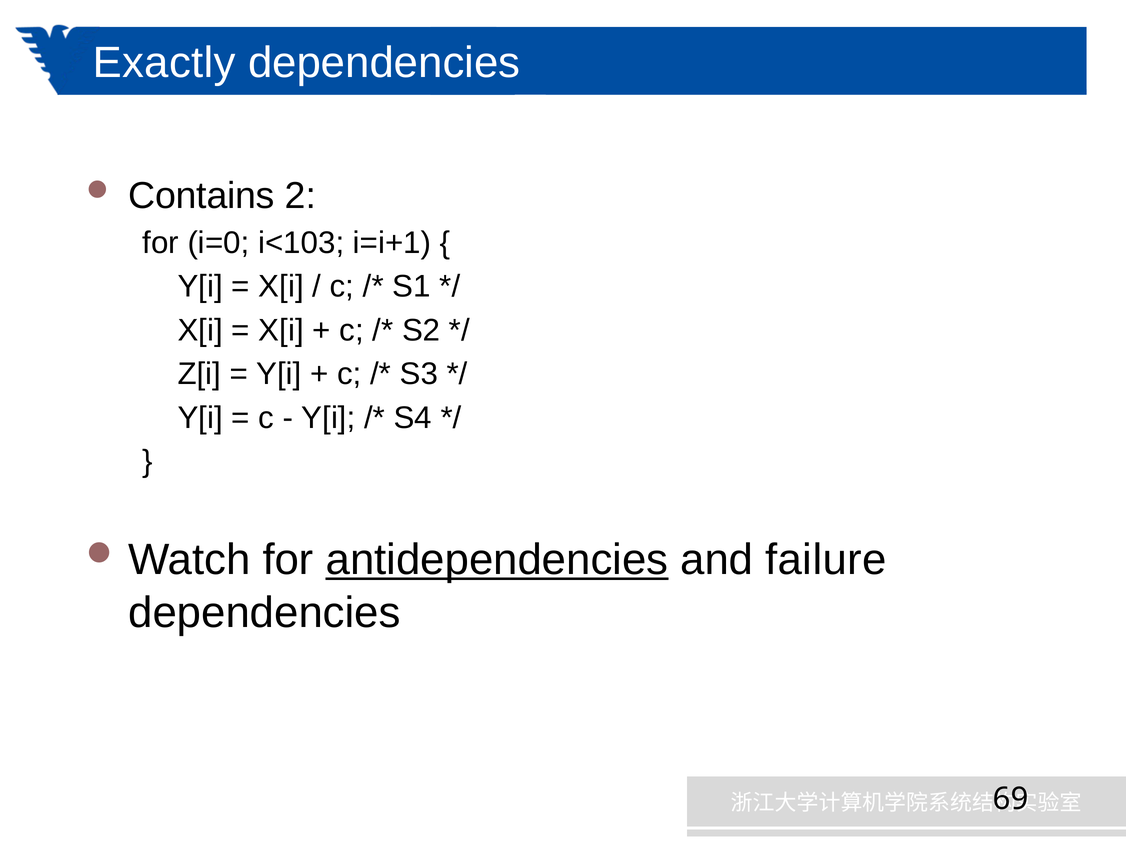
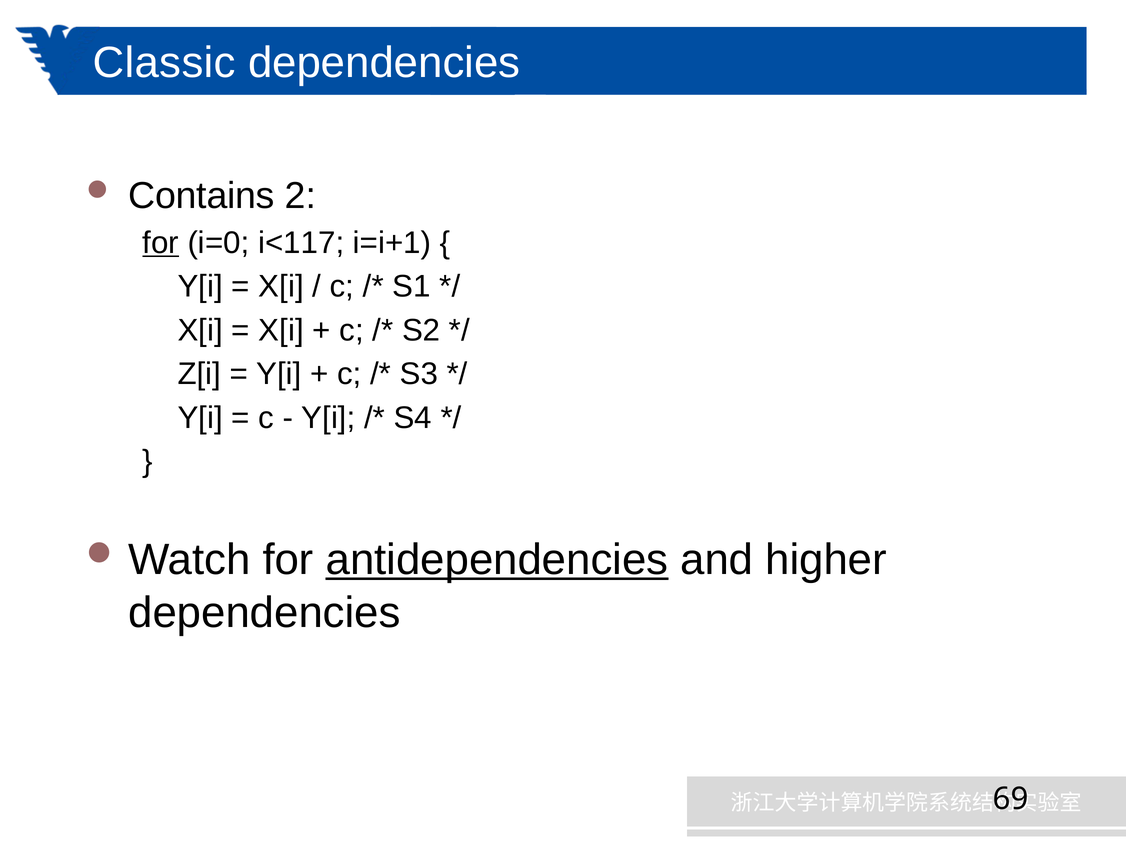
Exactly: Exactly -> Classic
for at (161, 243) underline: none -> present
i<103: i<103 -> i<117
failure: failure -> higher
